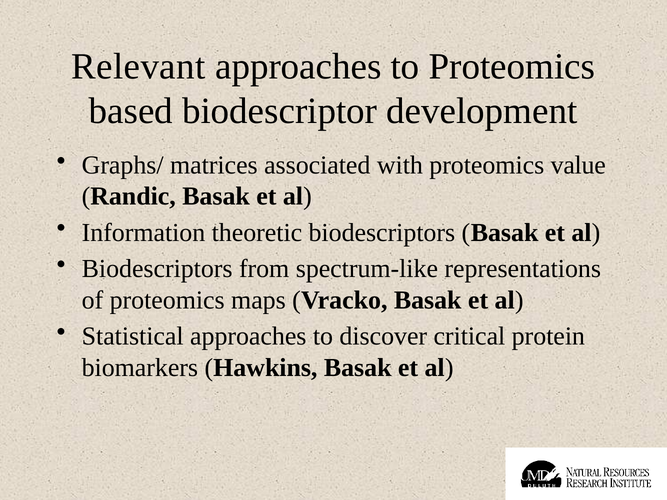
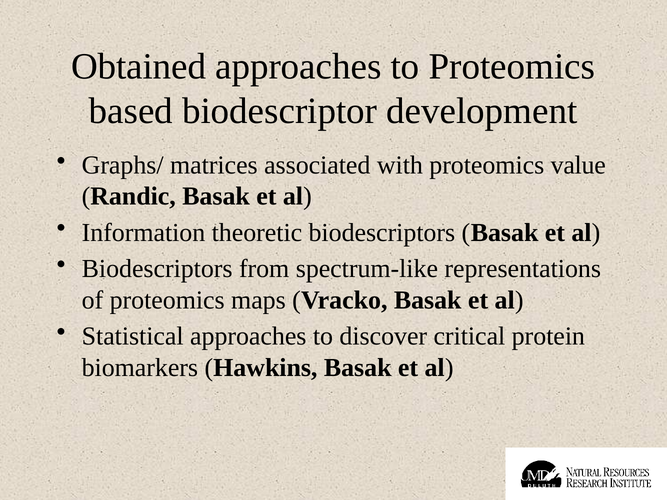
Relevant: Relevant -> Obtained
